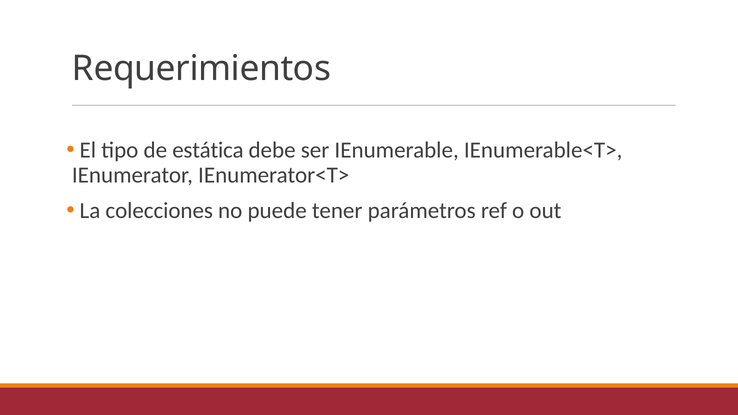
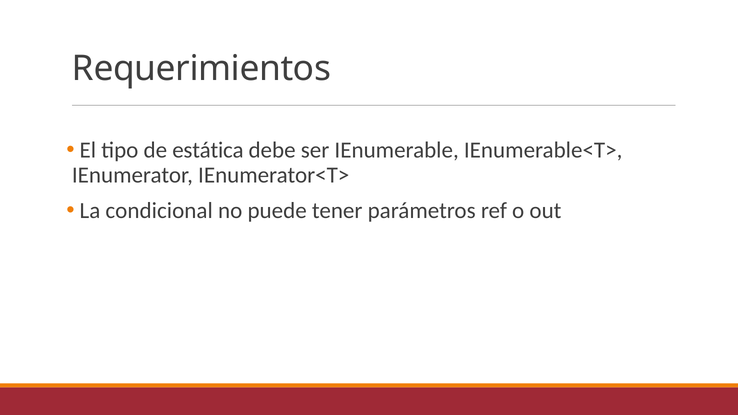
colecciones: colecciones -> condicional
